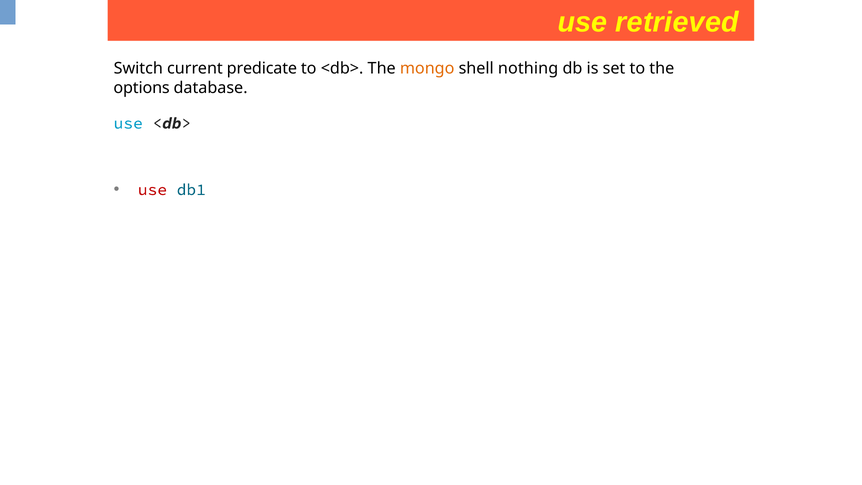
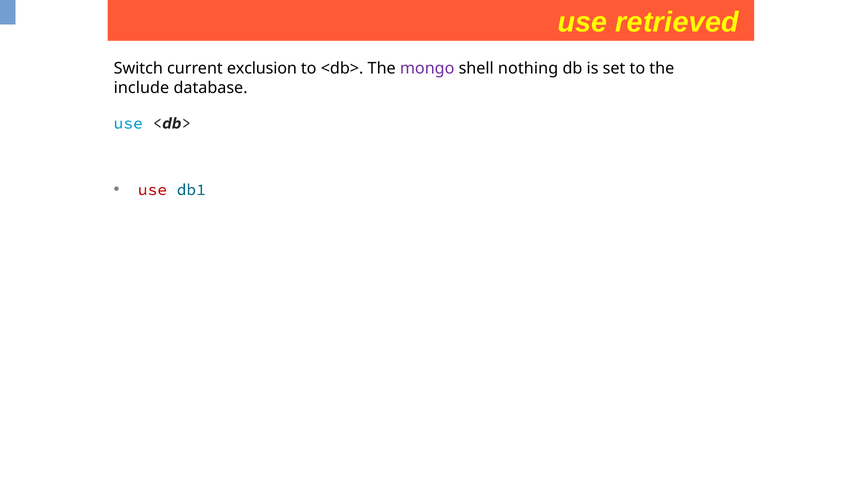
predicate: predicate -> exclusion
mongo colour: orange -> purple
options: options -> include
